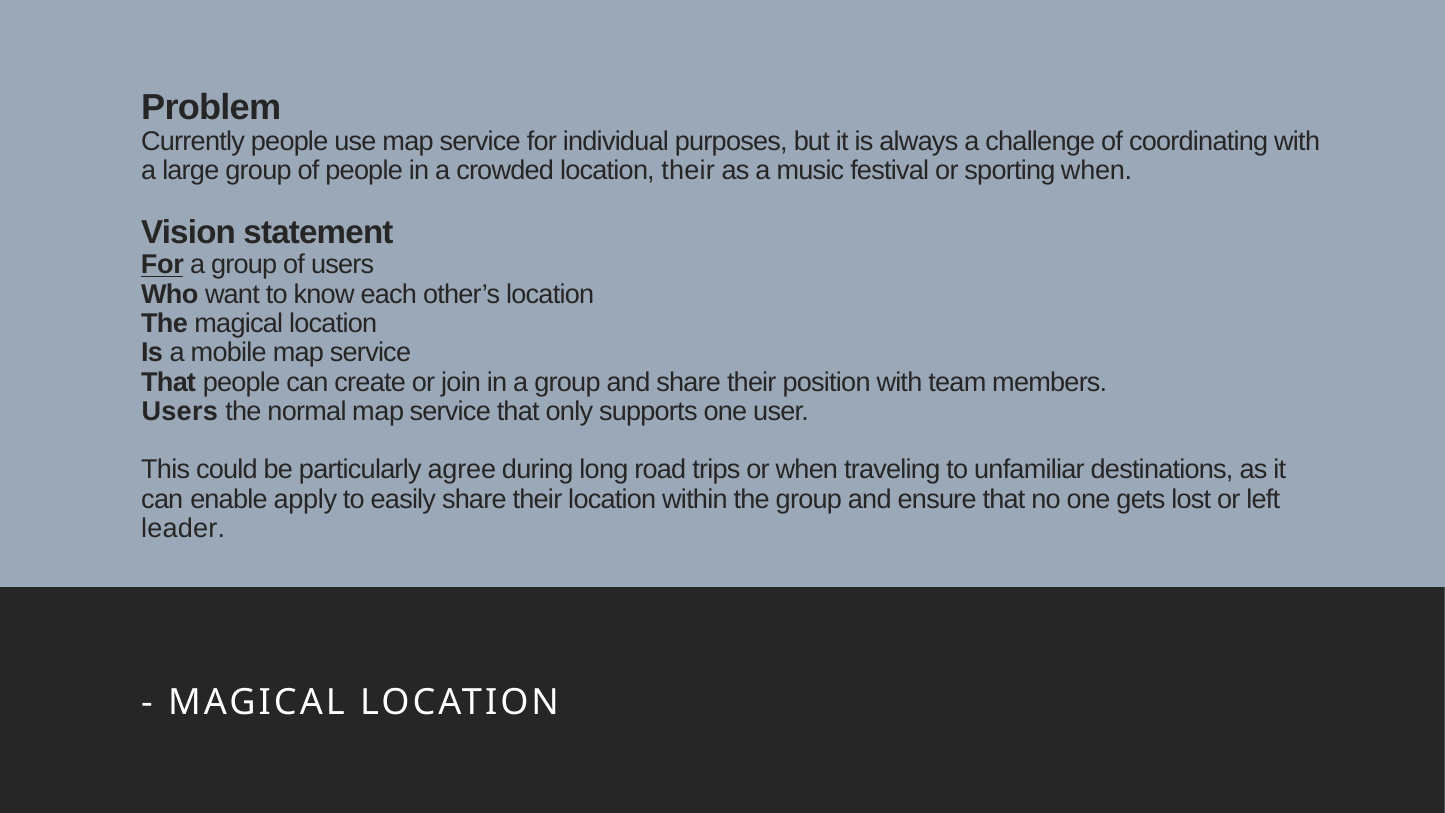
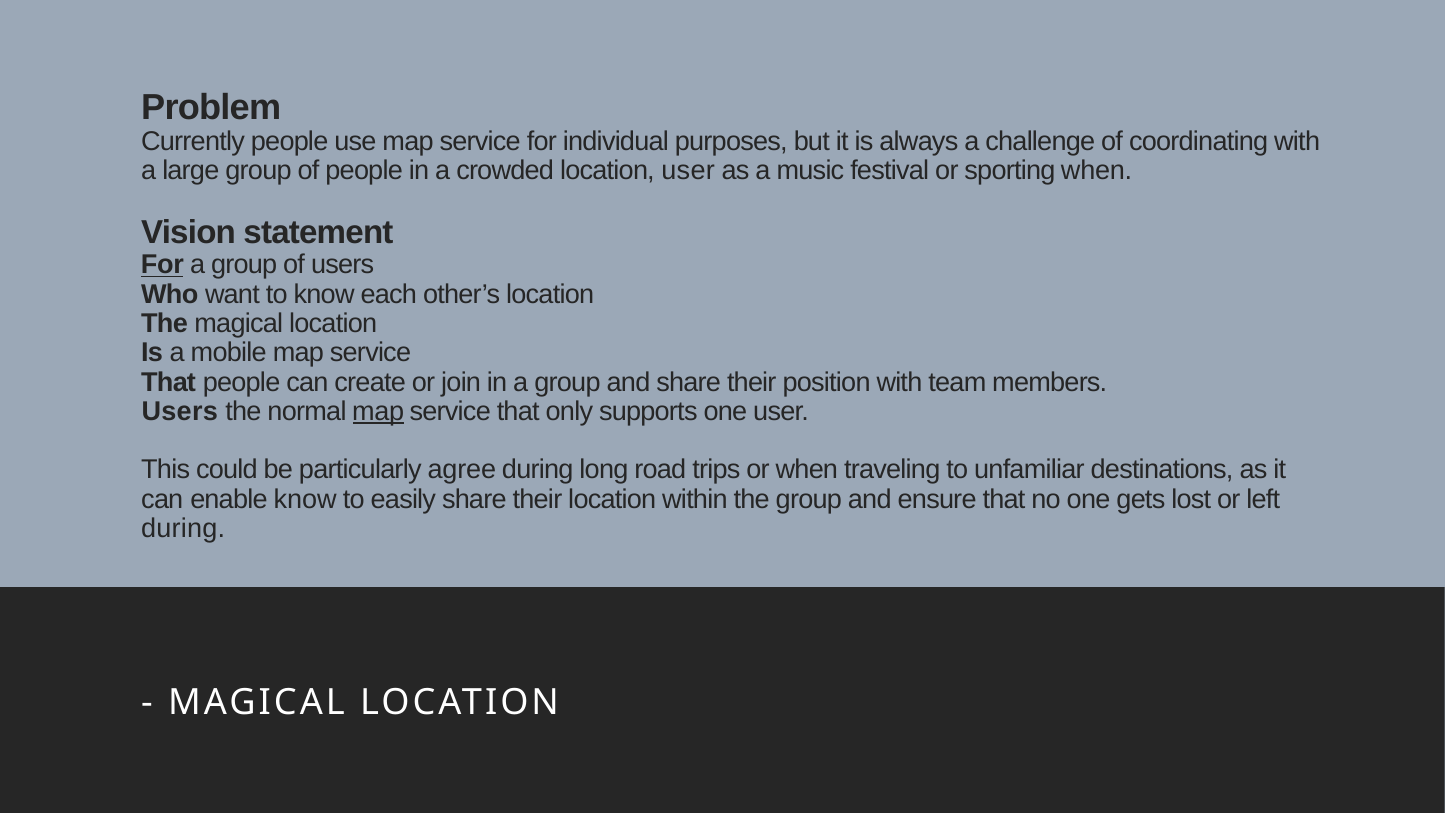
location their: their -> user
map at (378, 411) underline: none -> present
enable apply: apply -> know
leader at (183, 528): leader -> during
